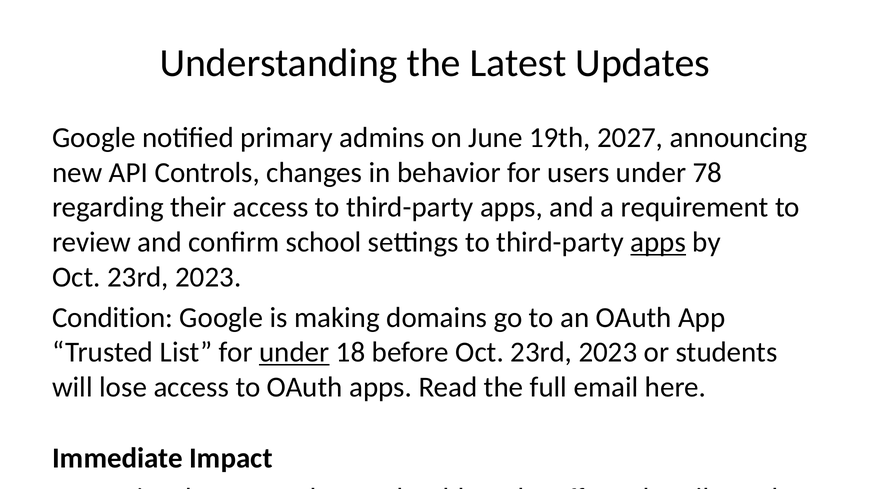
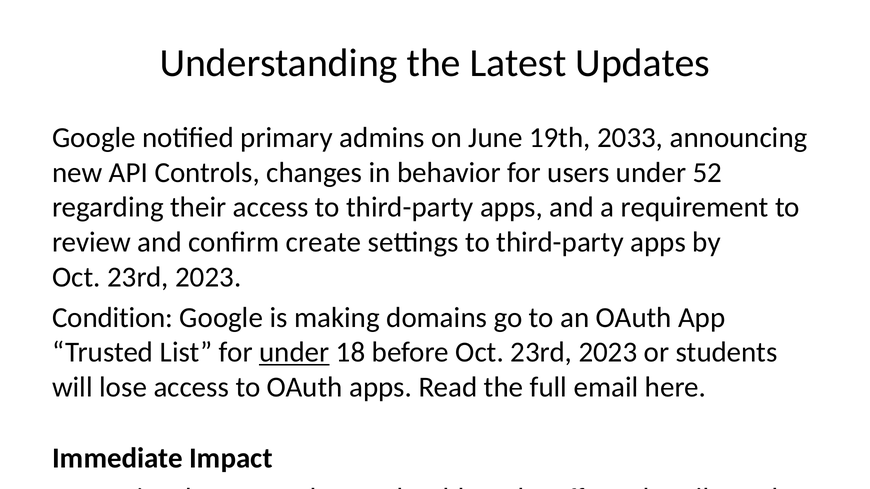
2027: 2027 -> 2033
78: 78 -> 52
school: school -> create
apps at (658, 242) underline: present -> none
